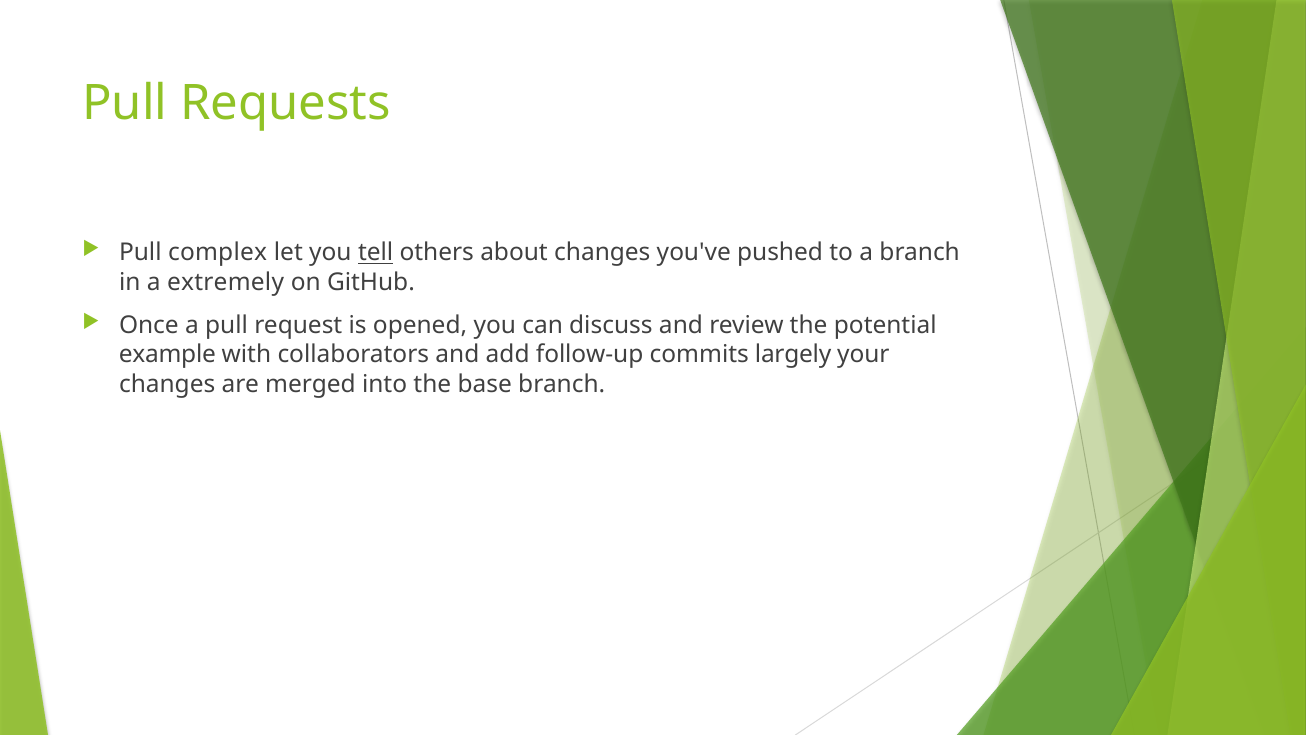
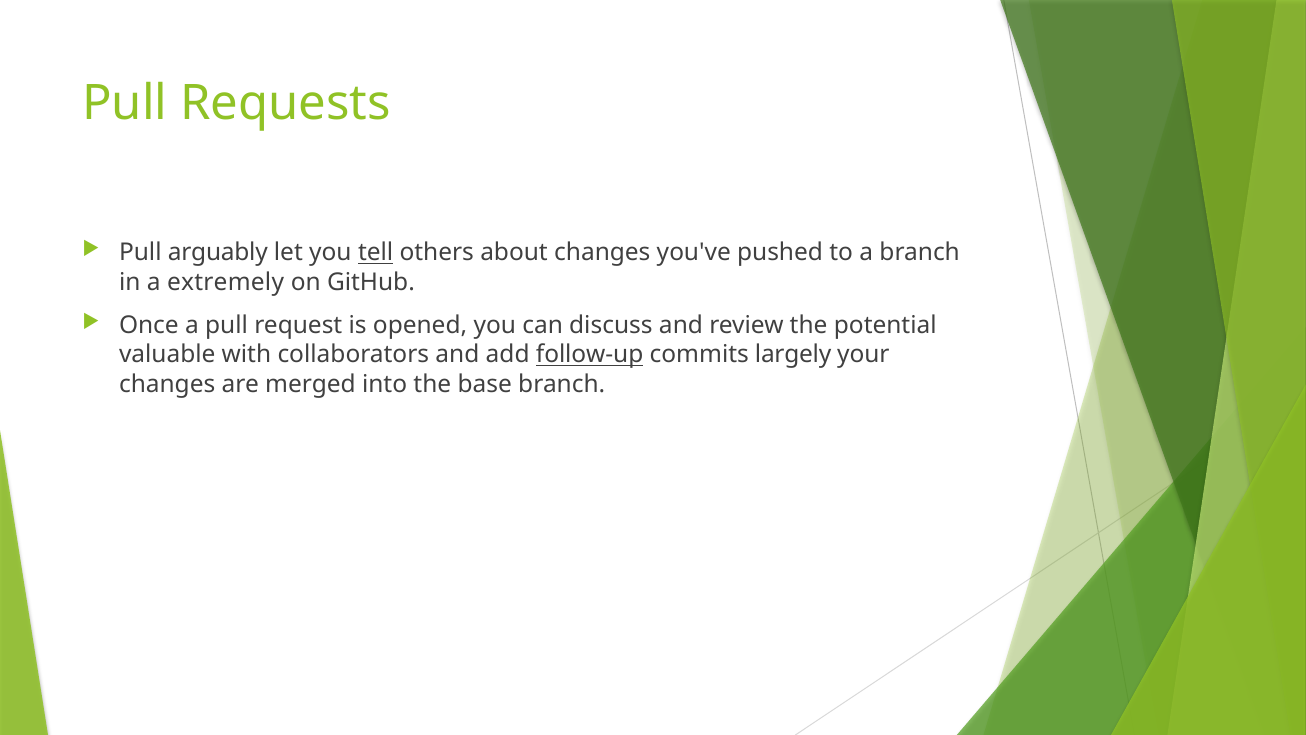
complex: complex -> arguably
example: example -> valuable
follow-up underline: none -> present
